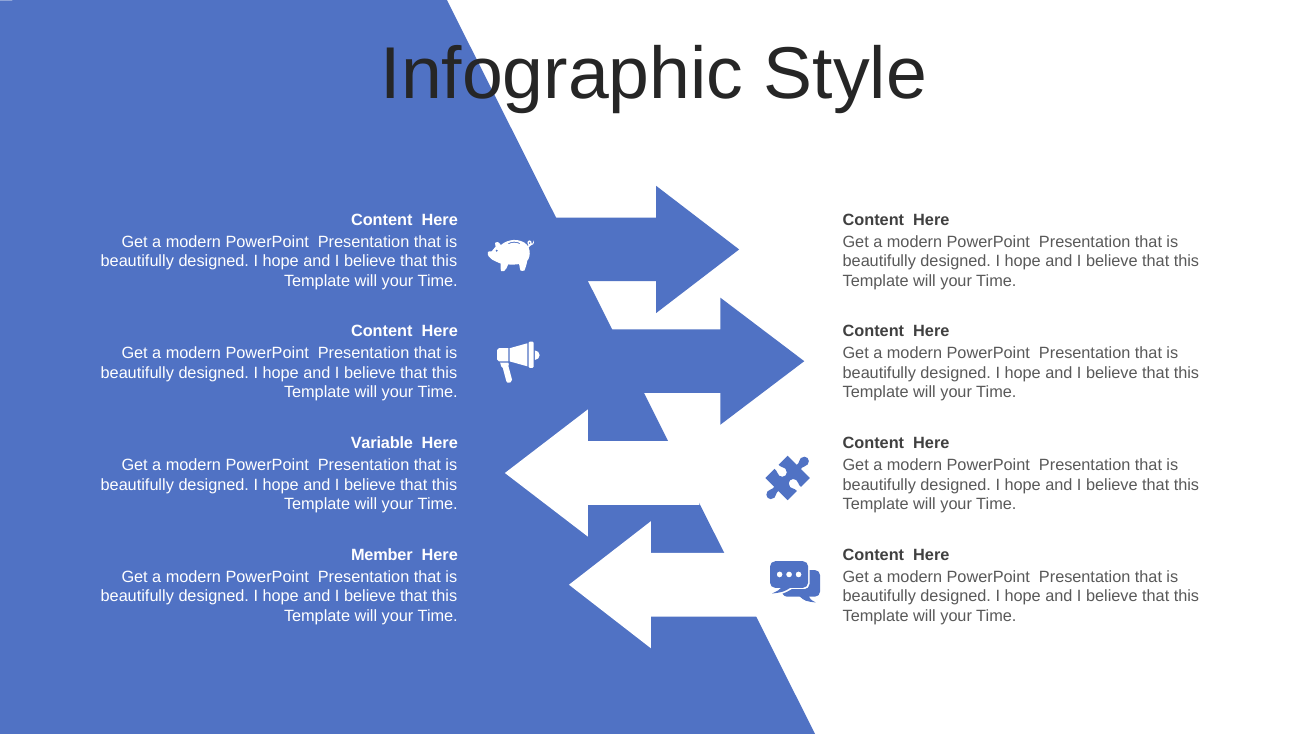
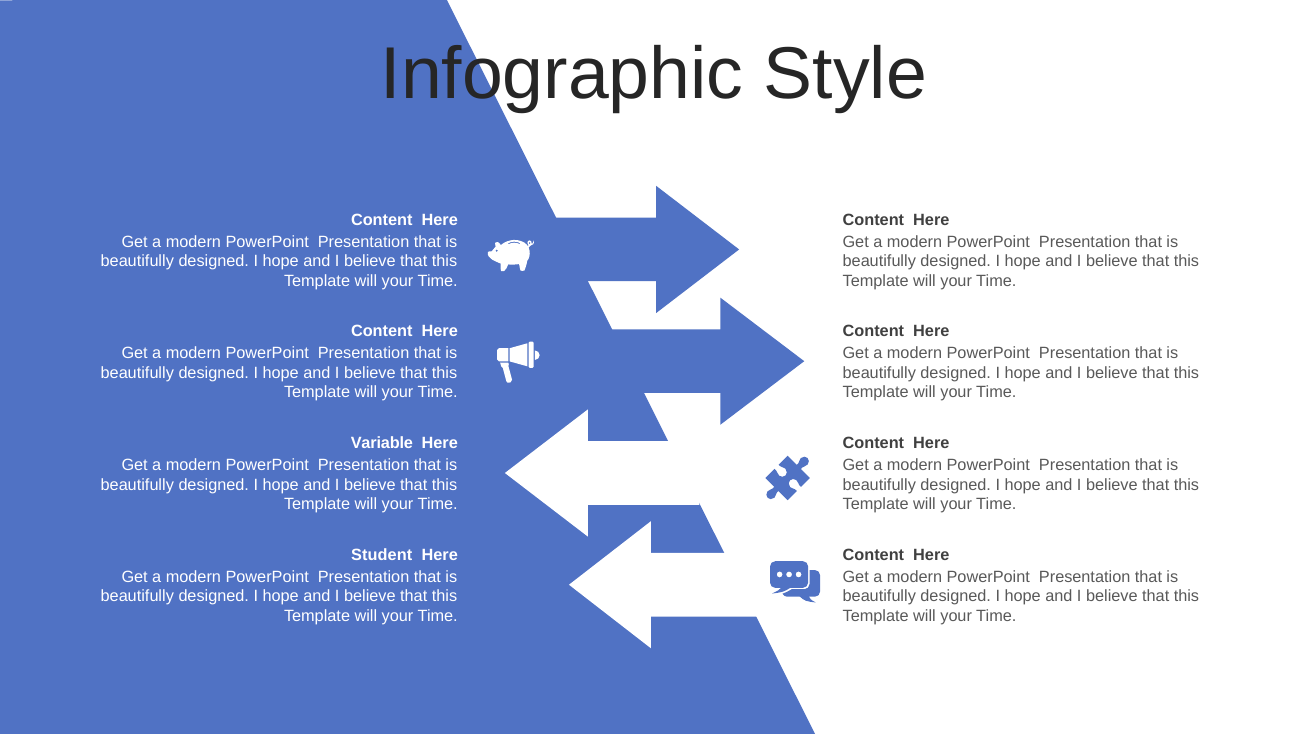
Member: Member -> Student
